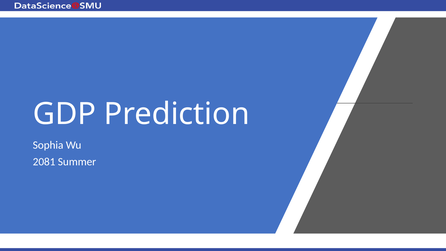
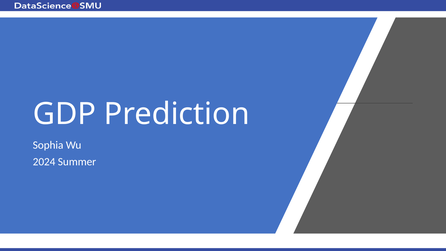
2081: 2081 -> 2024
